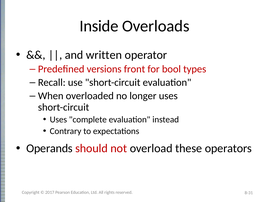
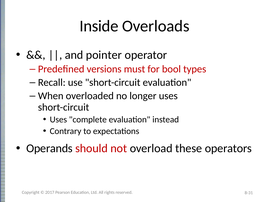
written: written -> pointer
front: front -> must
